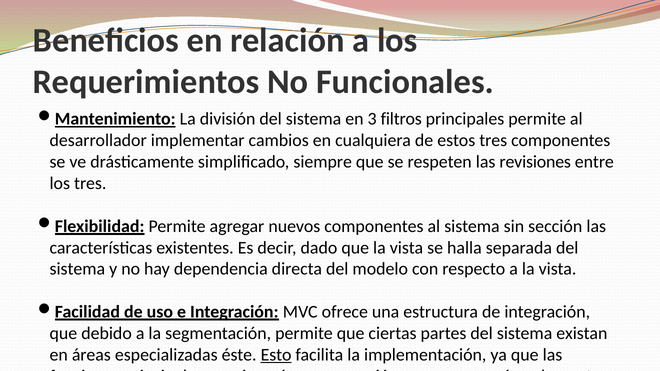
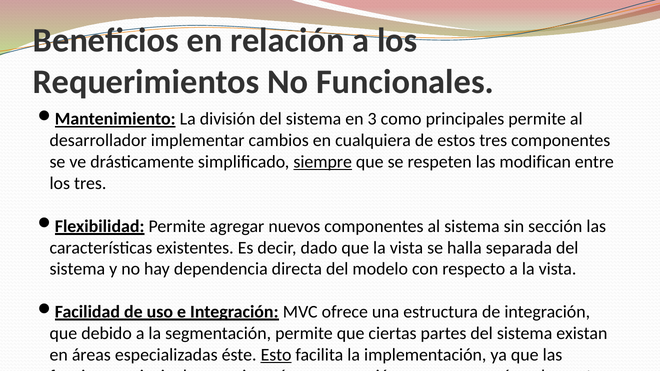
filtros: filtros -> como
siempre underline: none -> present
revisiones: revisiones -> modifican
